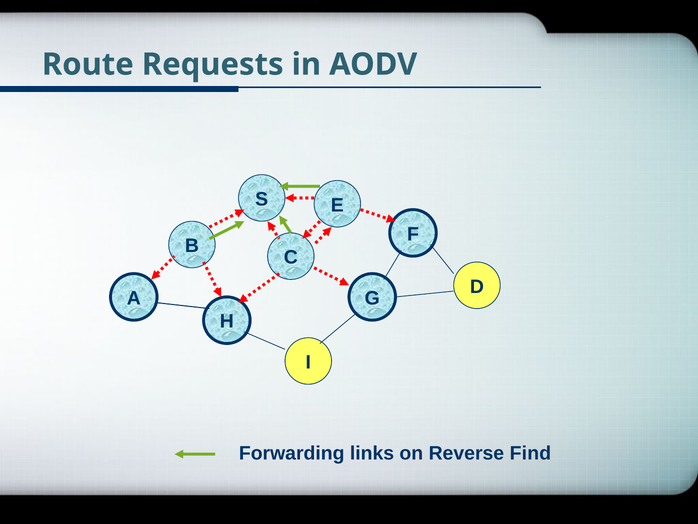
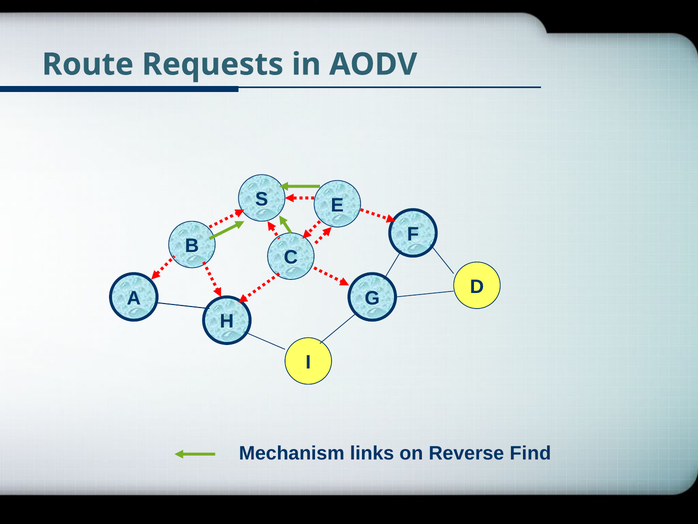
Forwarding: Forwarding -> Mechanism
